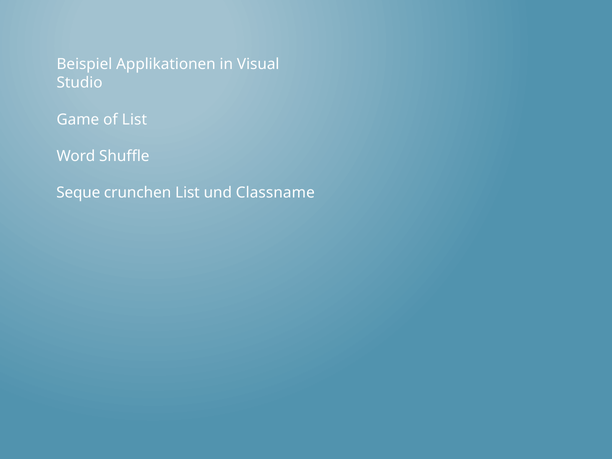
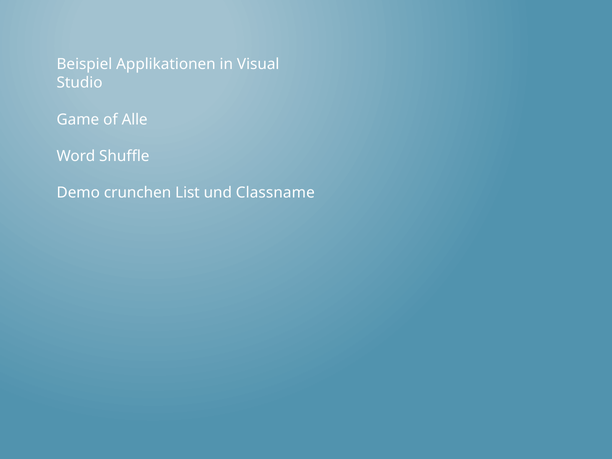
of List: List -> Alle
Seque: Seque -> Demo
